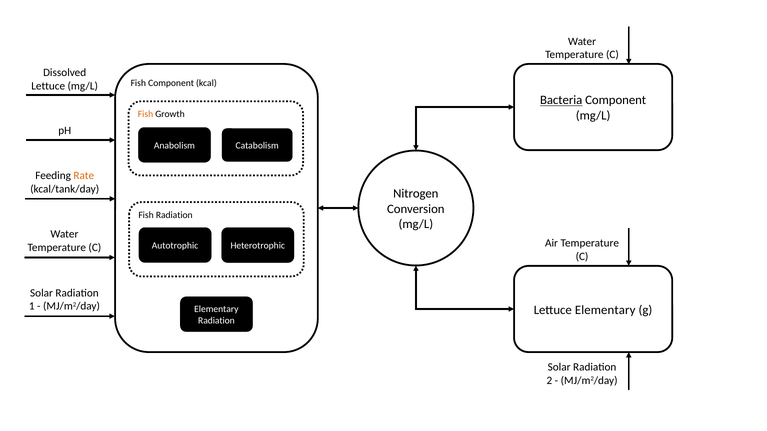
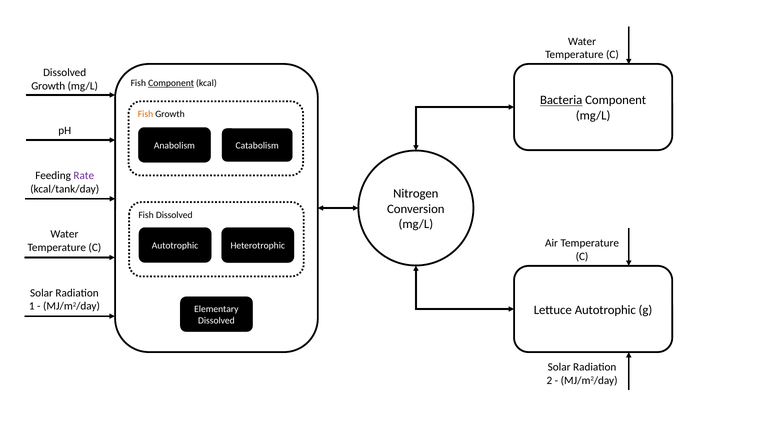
Component at (171, 83) underline: none -> present
Lettuce at (48, 86): Lettuce -> Growth
Rate colour: orange -> purple
Fish Radiation: Radiation -> Dissolved
Lettuce Elementary: Elementary -> Autotrophic
Radiation at (216, 321): Radiation -> Dissolved
